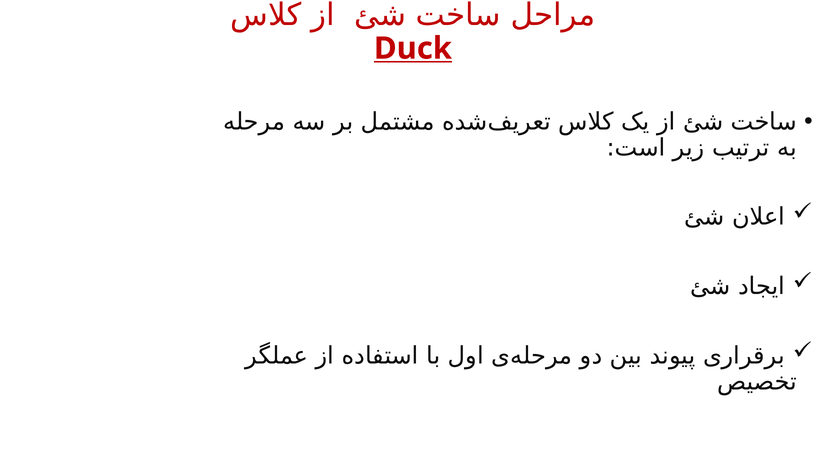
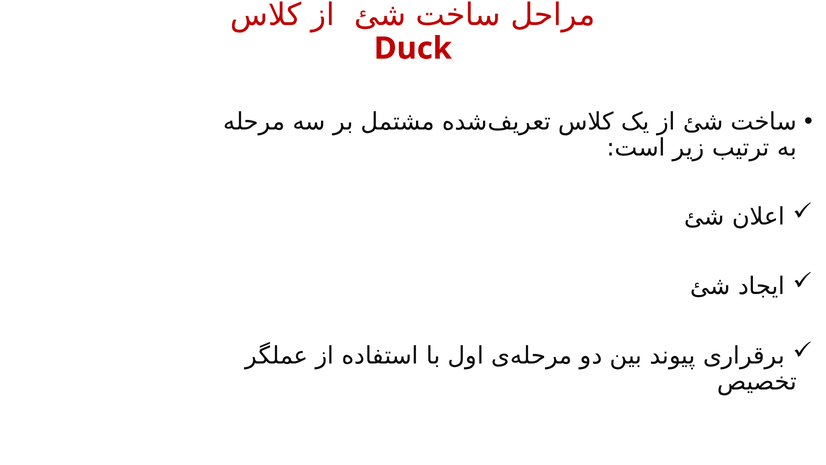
Duck underline: present -> none
